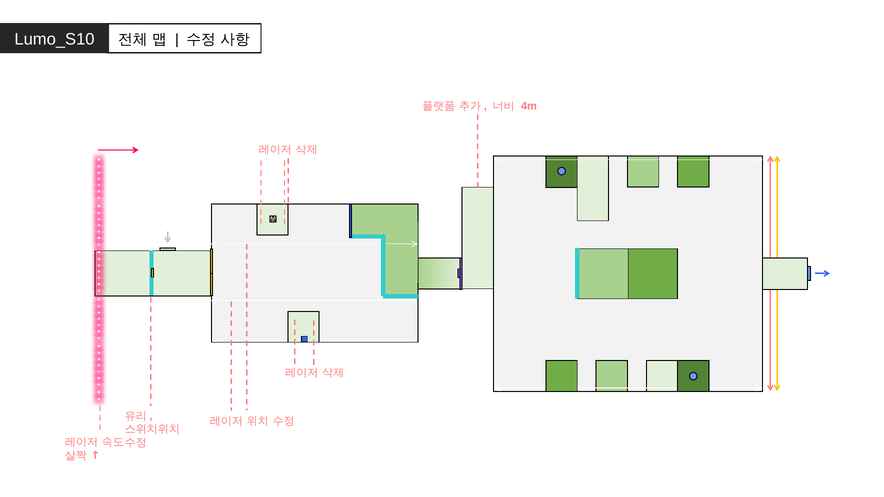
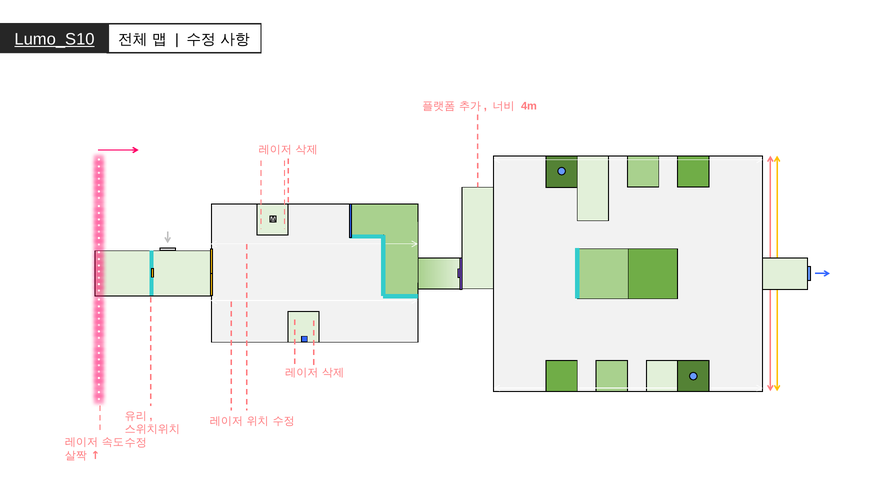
Lumo_S10 underline: none -> present
